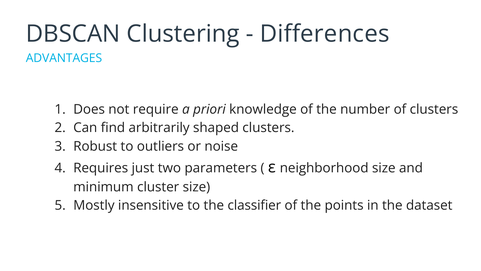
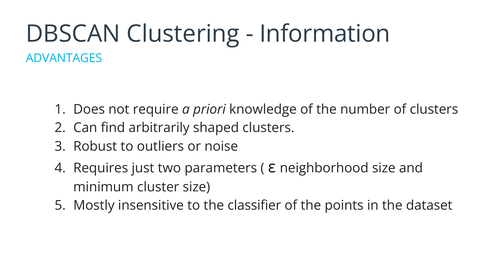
Differences: Differences -> Information
